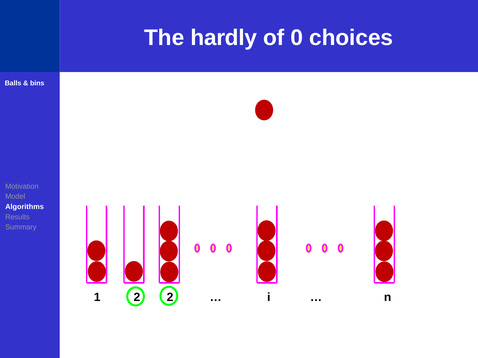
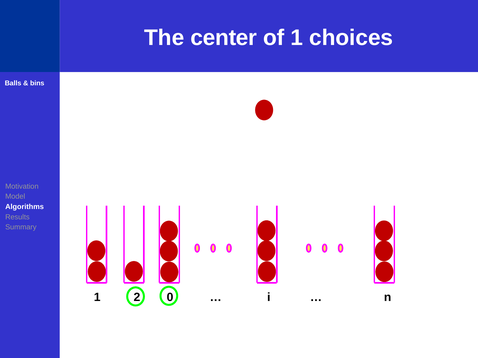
hardly: hardly -> center
of 0: 0 -> 1
2 2: 2 -> 0
